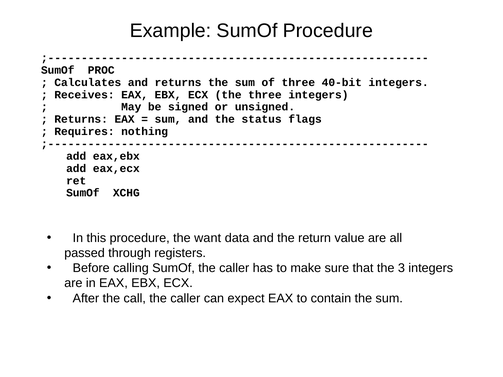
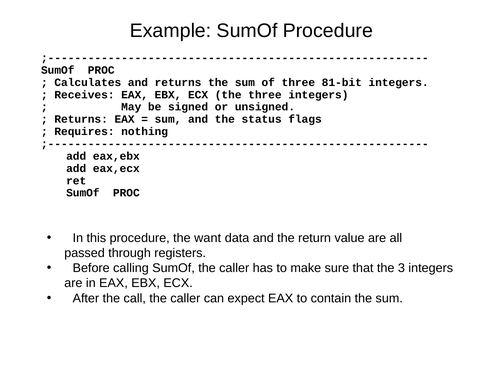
40-bit: 40-bit -> 81-bit
XCHG at (126, 193): XCHG -> PROC
